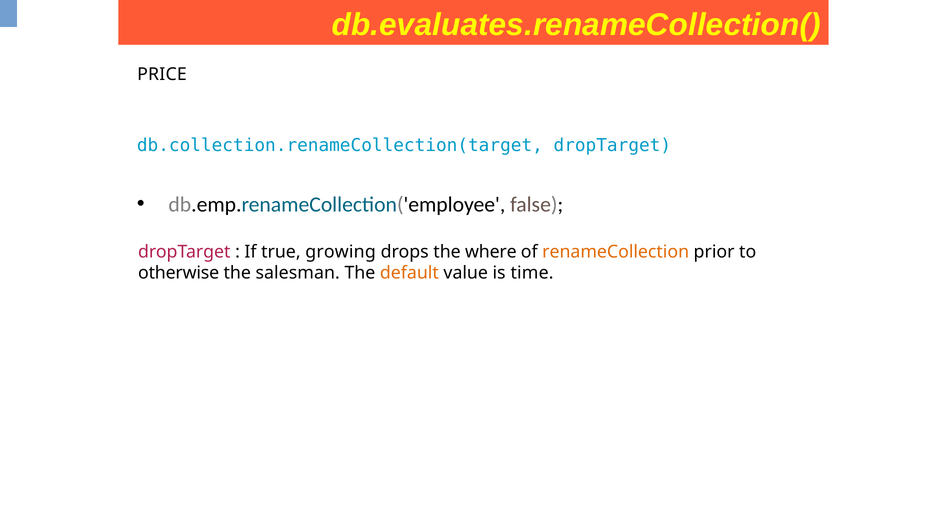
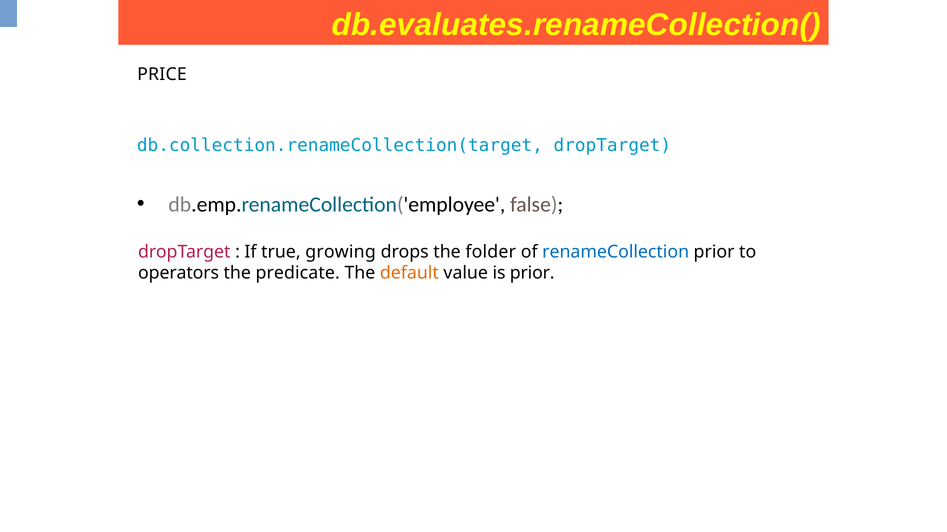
where: where -> folder
renameCollection colour: orange -> blue
otherwise: otherwise -> operators
salesman: salesman -> predicate
is time: time -> prior
